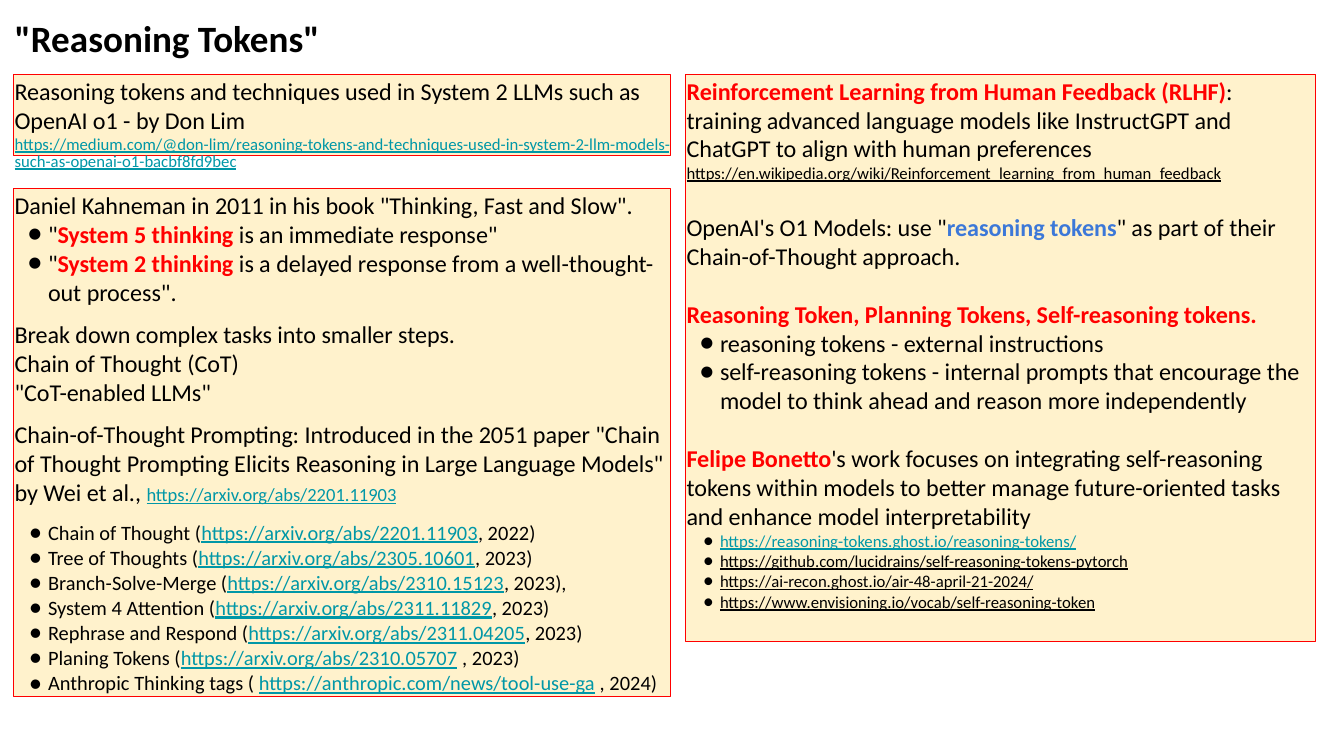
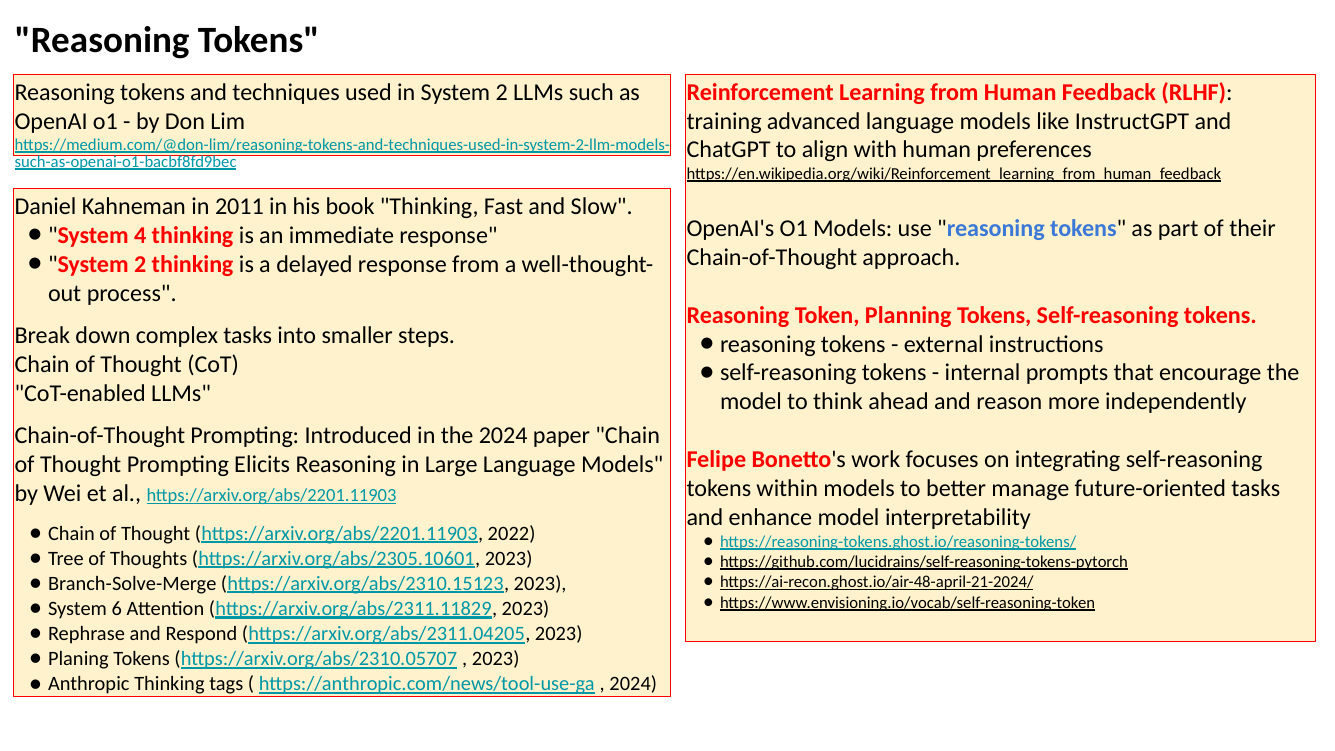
5: 5 -> 4
the 2051: 2051 -> 2024
4: 4 -> 6
